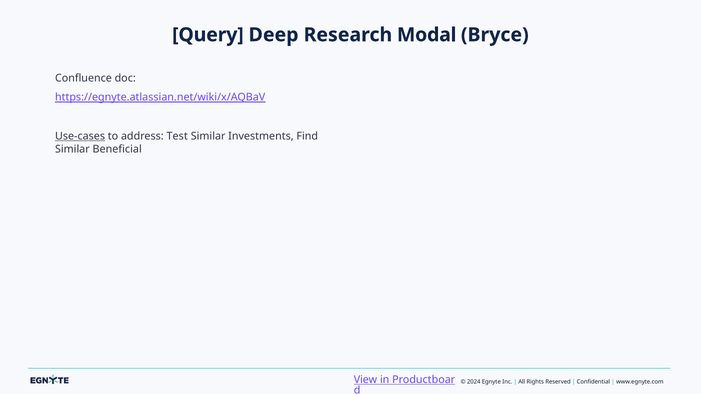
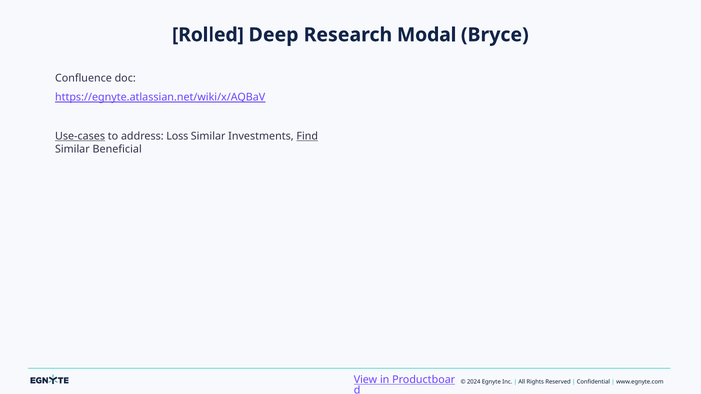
Query: Query -> Rolled
Test: Test -> Loss
Find underline: none -> present
